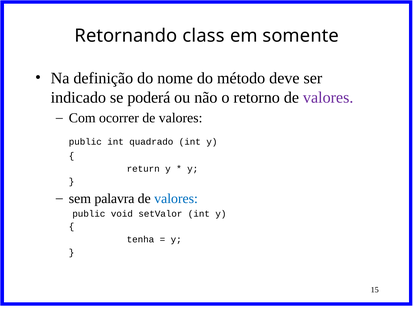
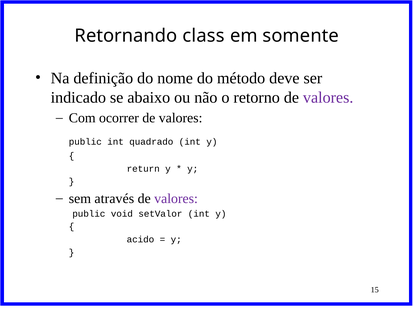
poderá: poderá -> abaixo
palavra: palavra -> através
valores at (176, 199) colour: blue -> purple
tenha: tenha -> acido
